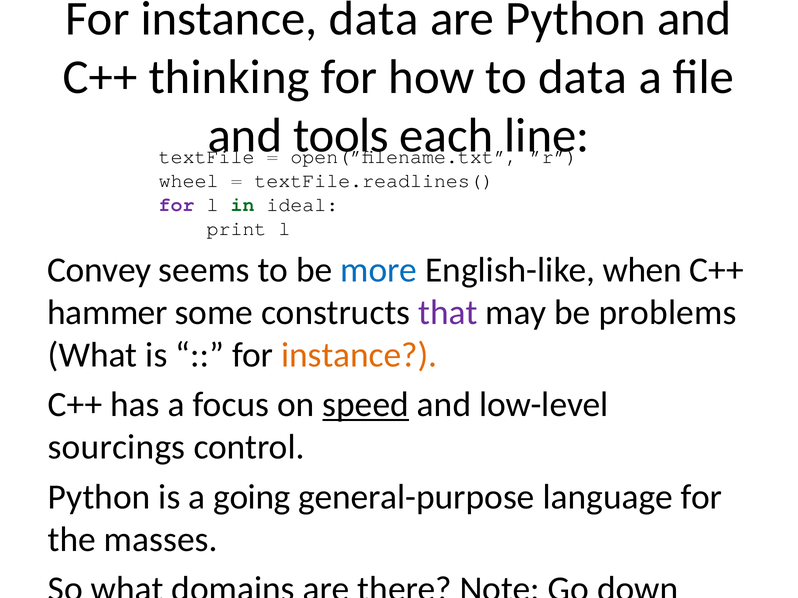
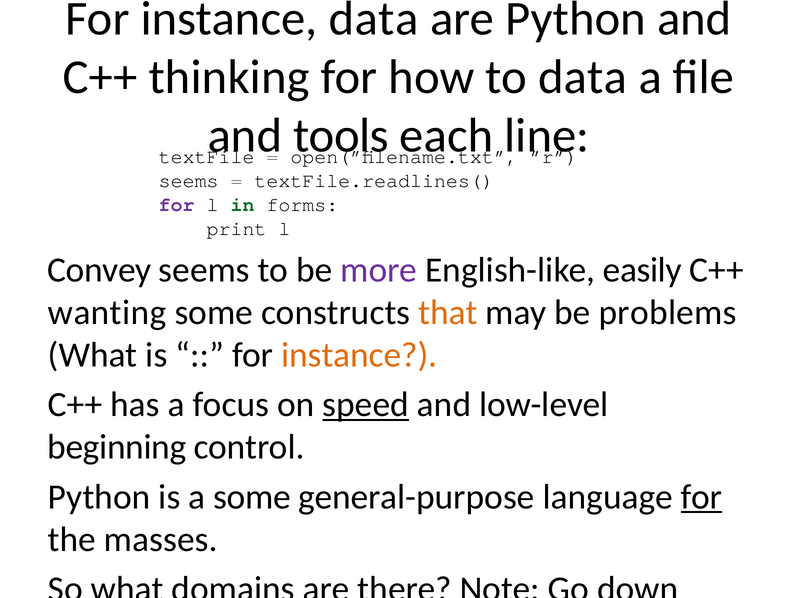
wheel at (189, 181): wheel -> seems
ideal: ideal -> forms
more colour: blue -> purple
when: when -> easily
hammer: hammer -> wanting
that colour: purple -> orange
sourcings: sourcings -> beginning
a going: going -> some
for at (701, 497) underline: none -> present
